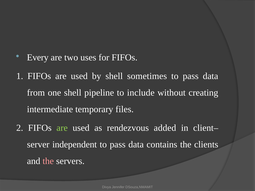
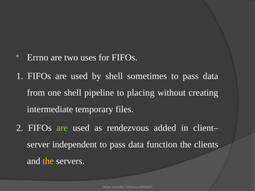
Every: Every -> Errno
include: include -> placing
contains: contains -> function
the at (48, 161) colour: pink -> yellow
